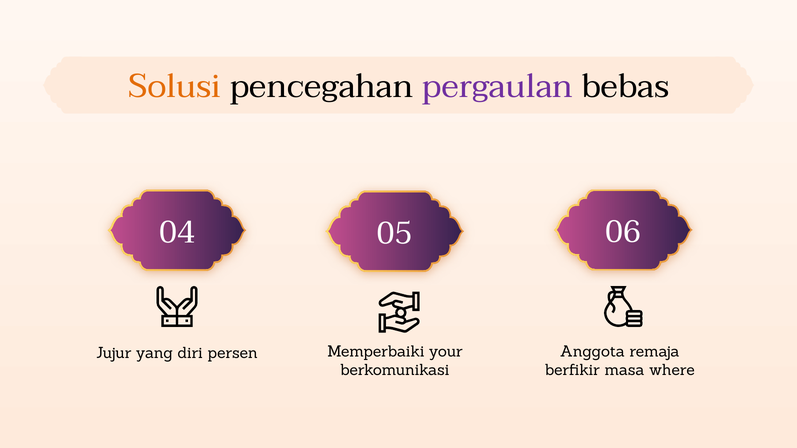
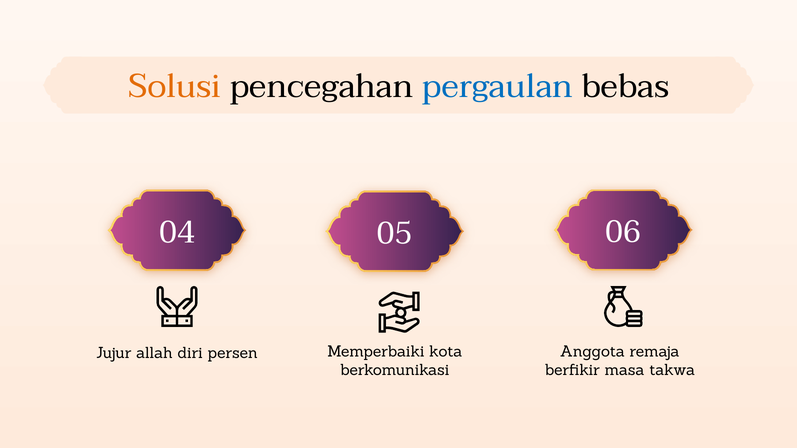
pergaulan colour: purple -> blue
your: your -> kota
yang: yang -> allah
where: where -> takwa
